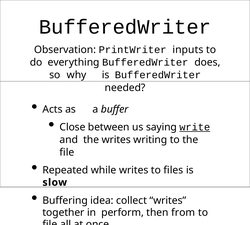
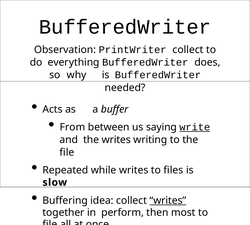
PrintWriter inputs: inputs -> collect
Close: Close -> From
writes at (168, 201) underline: none -> present
from: from -> most
